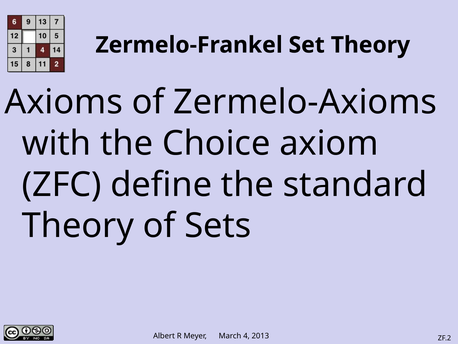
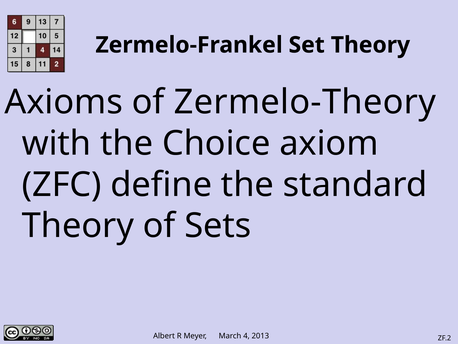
Zermelo-Axioms: Zermelo-Axioms -> Zermelo-Theory
